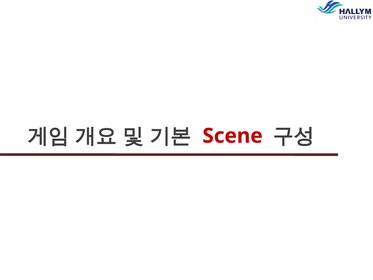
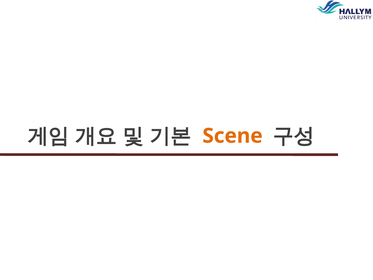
Scene colour: red -> orange
